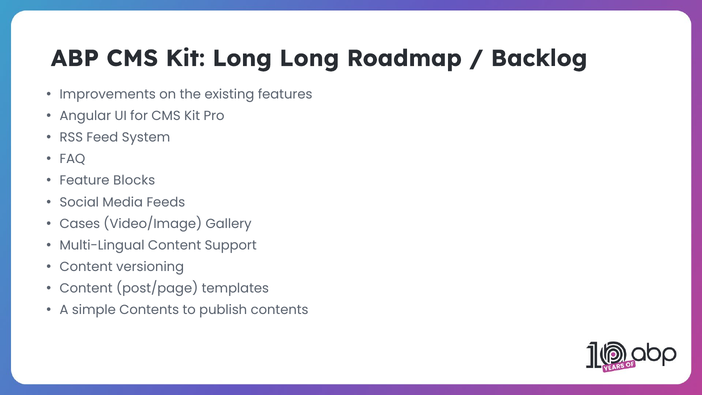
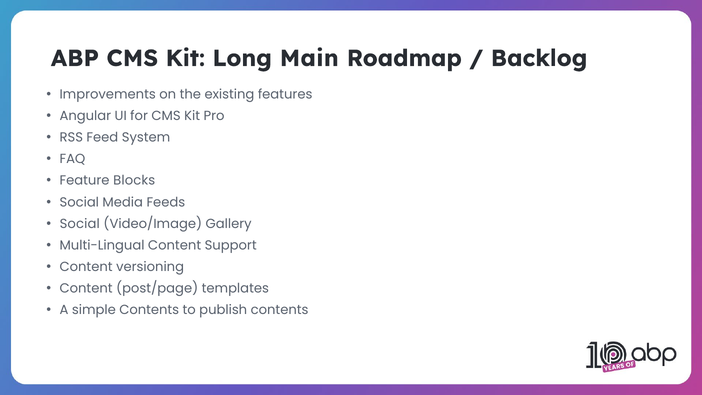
Long Long: Long -> Main
Cases at (80, 224): Cases -> Social
